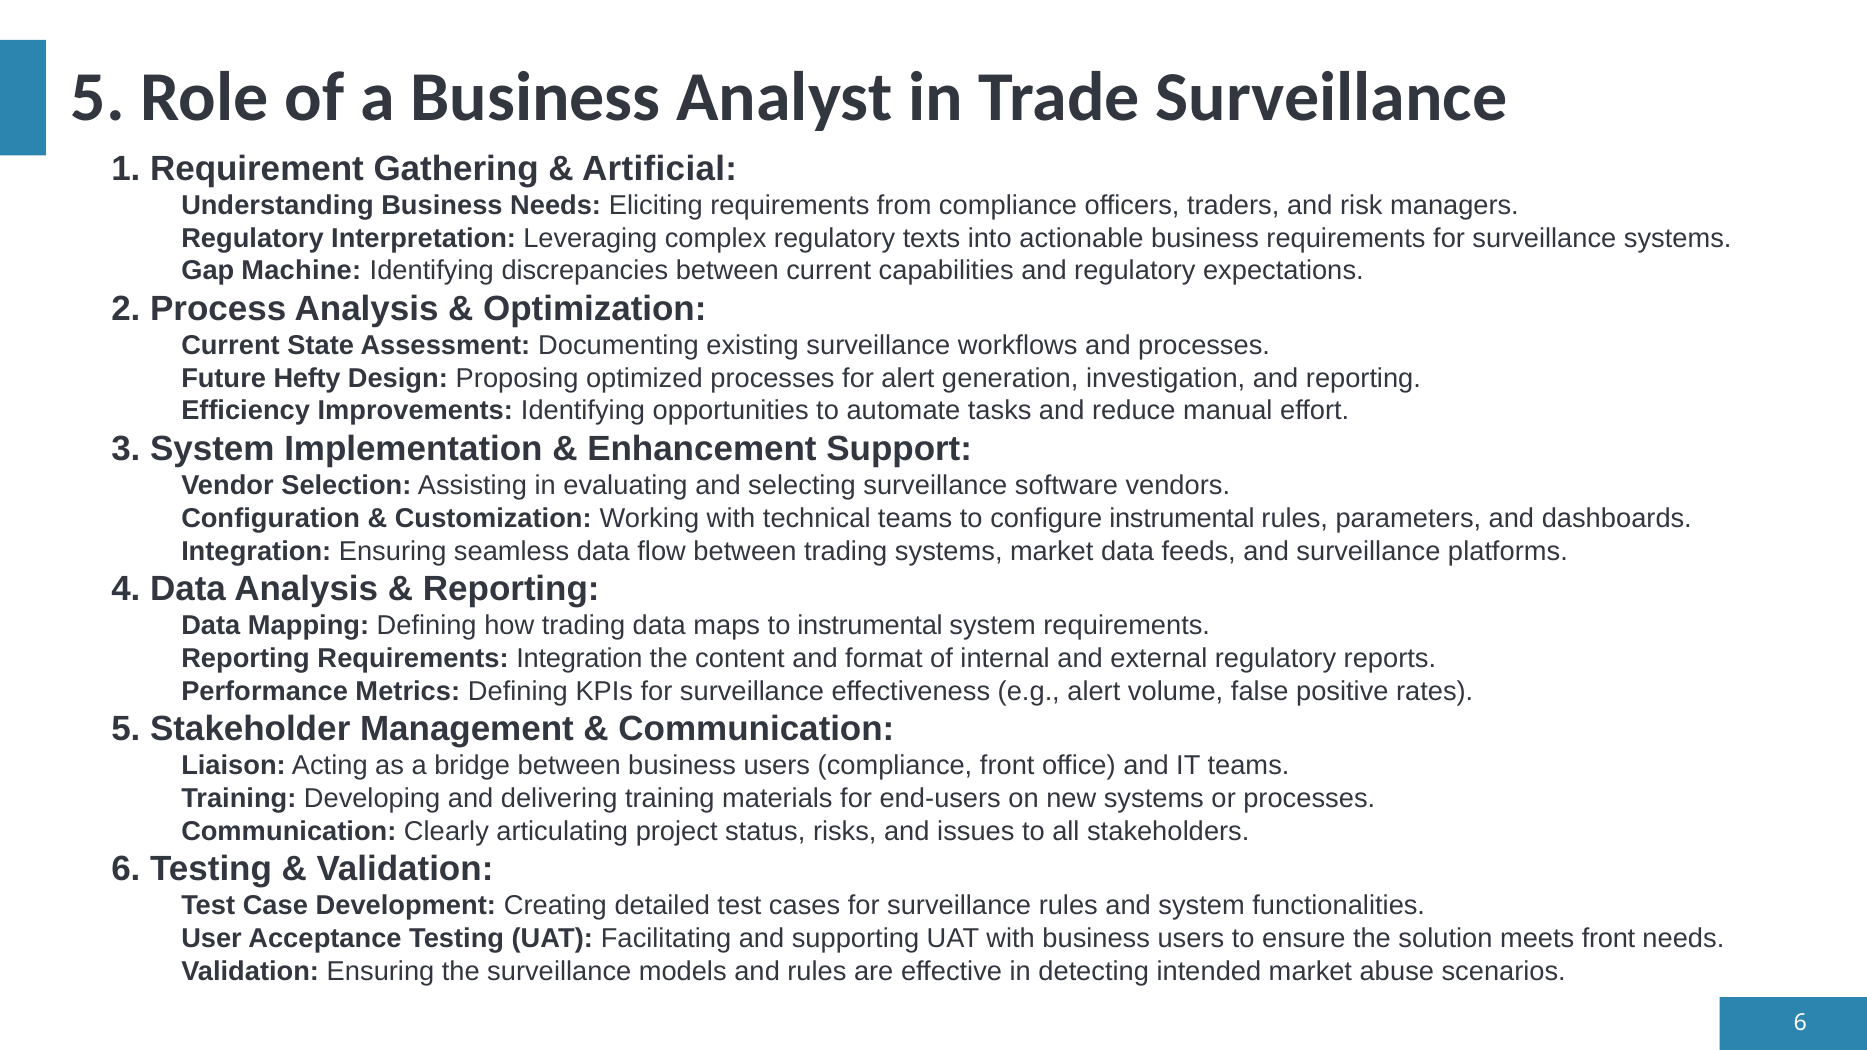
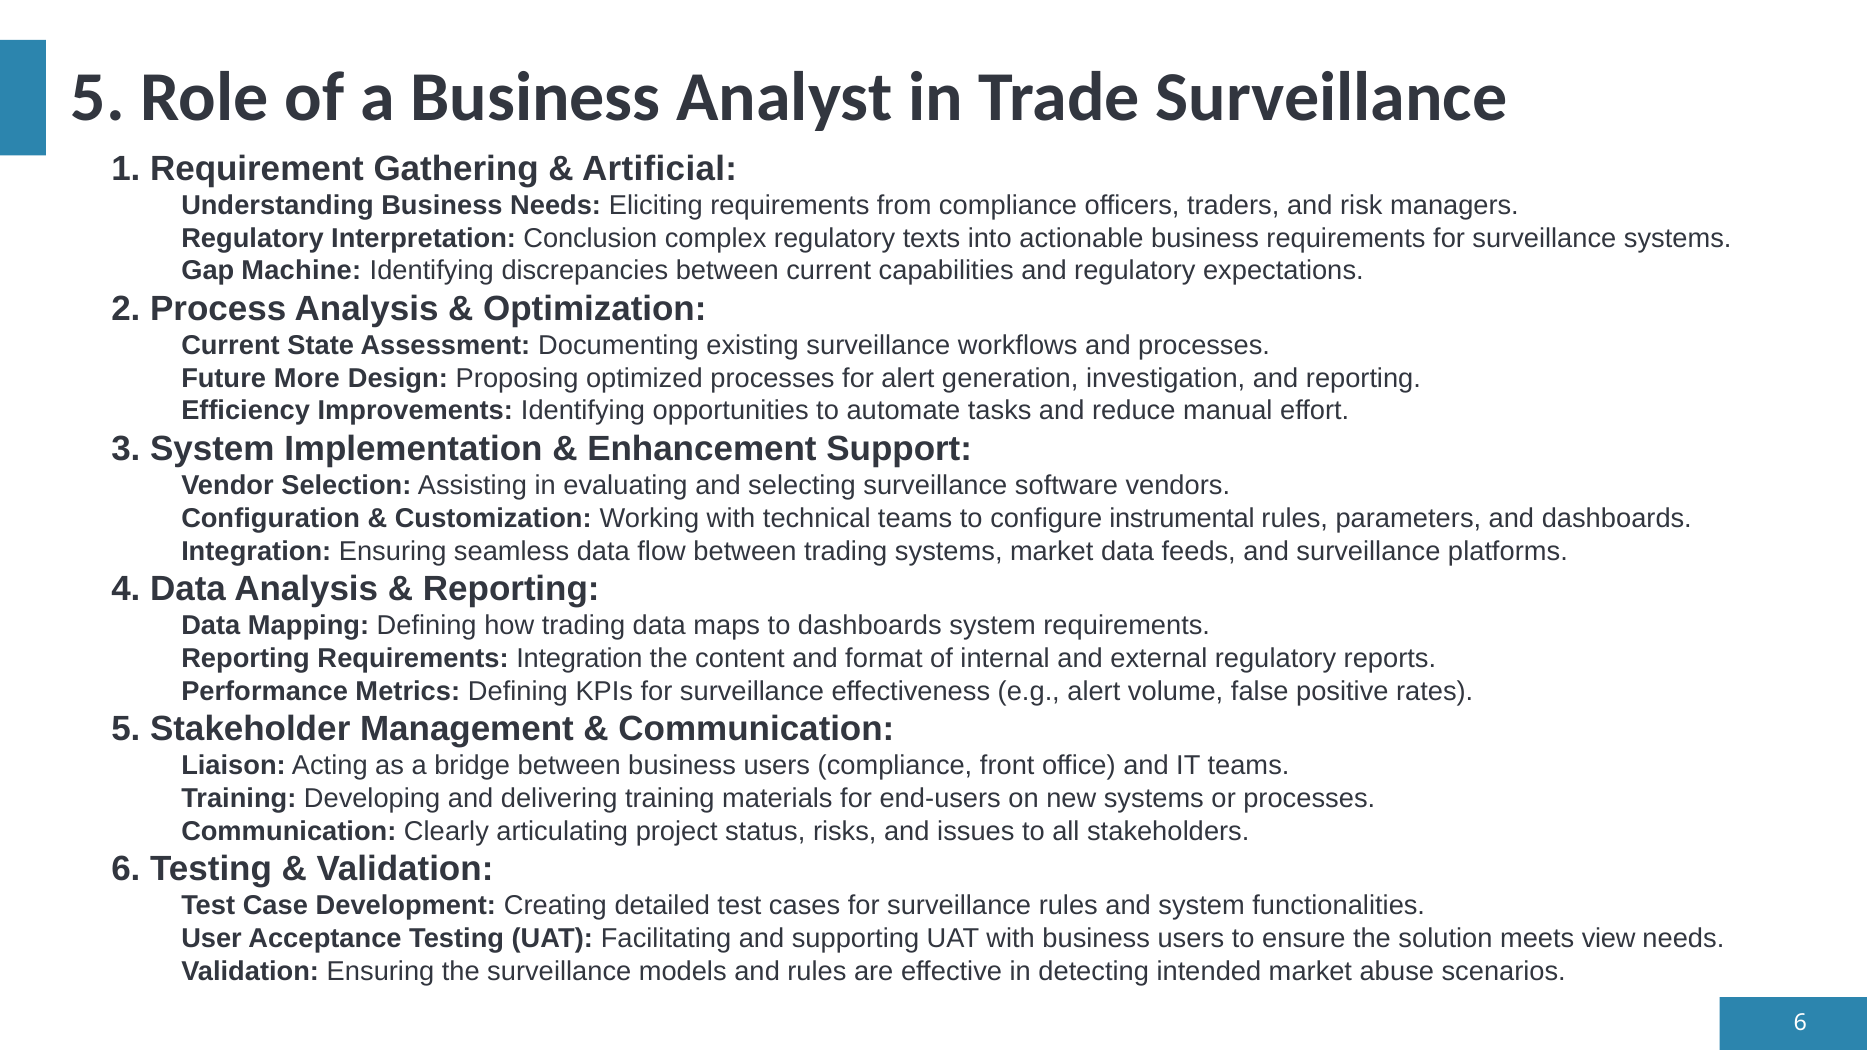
Leveraging: Leveraging -> Conclusion
Hefty: Hefty -> More
to instrumental: instrumental -> dashboards
meets front: front -> view
